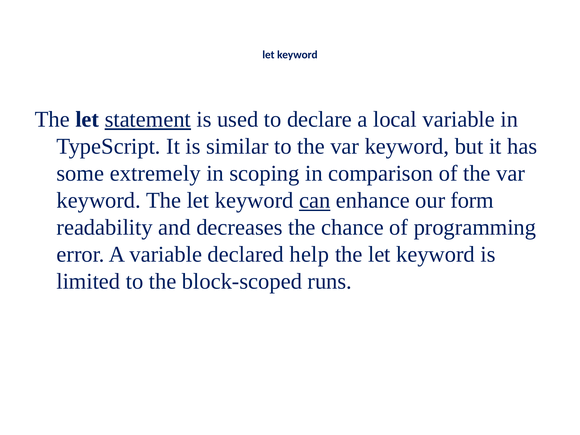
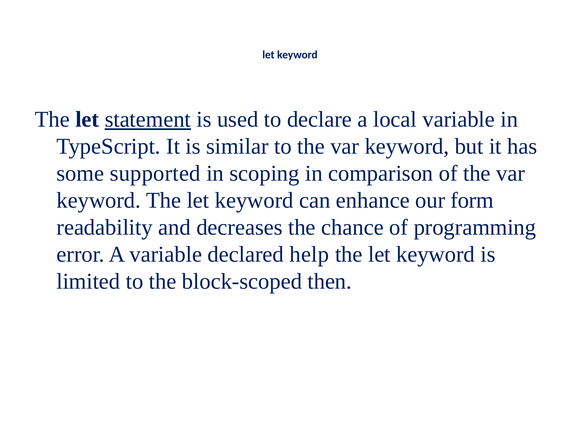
extremely: extremely -> supported
can underline: present -> none
runs: runs -> then
